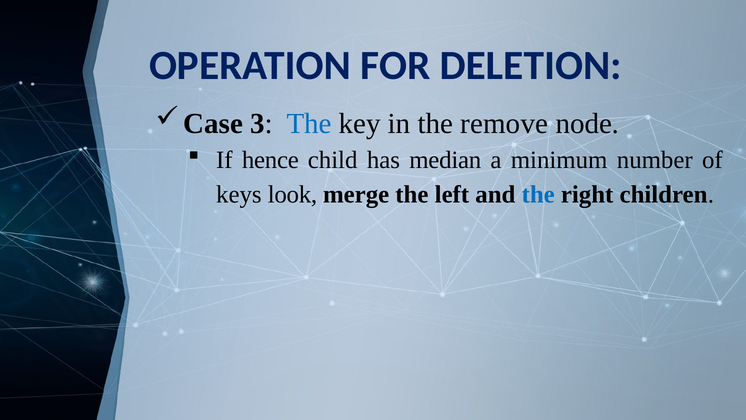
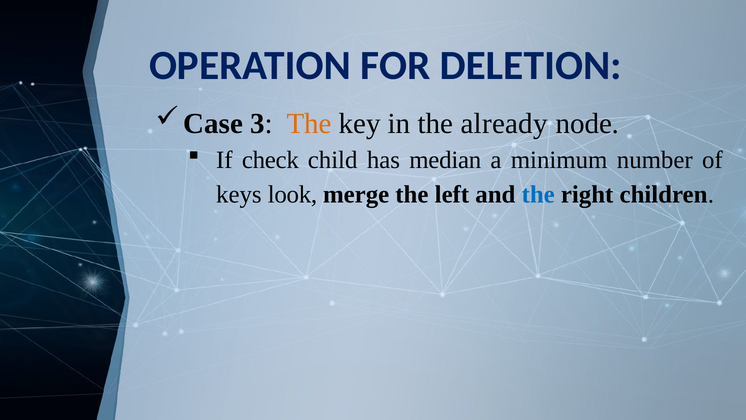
The at (309, 123) colour: blue -> orange
remove: remove -> already
hence: hence -> check
